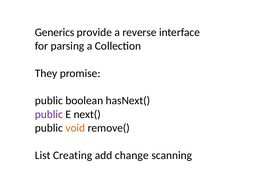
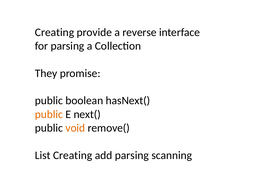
Generics at (55, 32): Generics -> Creating
public at (49, 114) colour: purple -> orange
add change: change -> parsing
